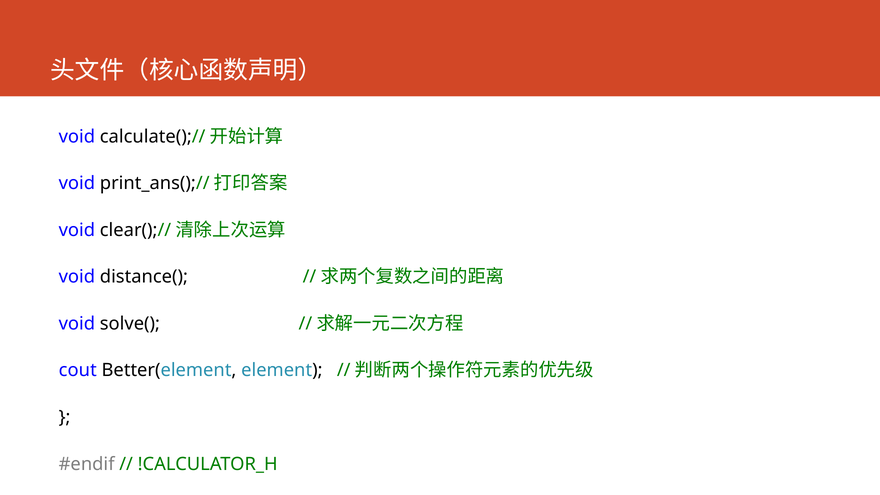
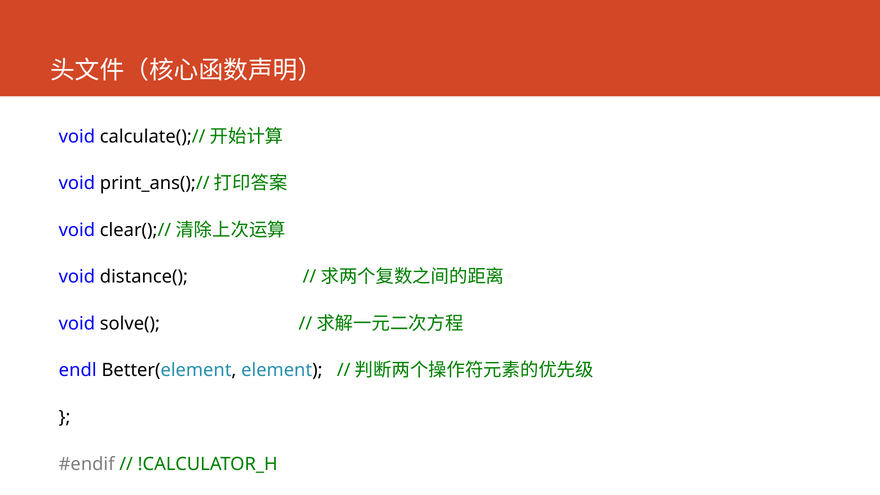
cout: cout -> endl
